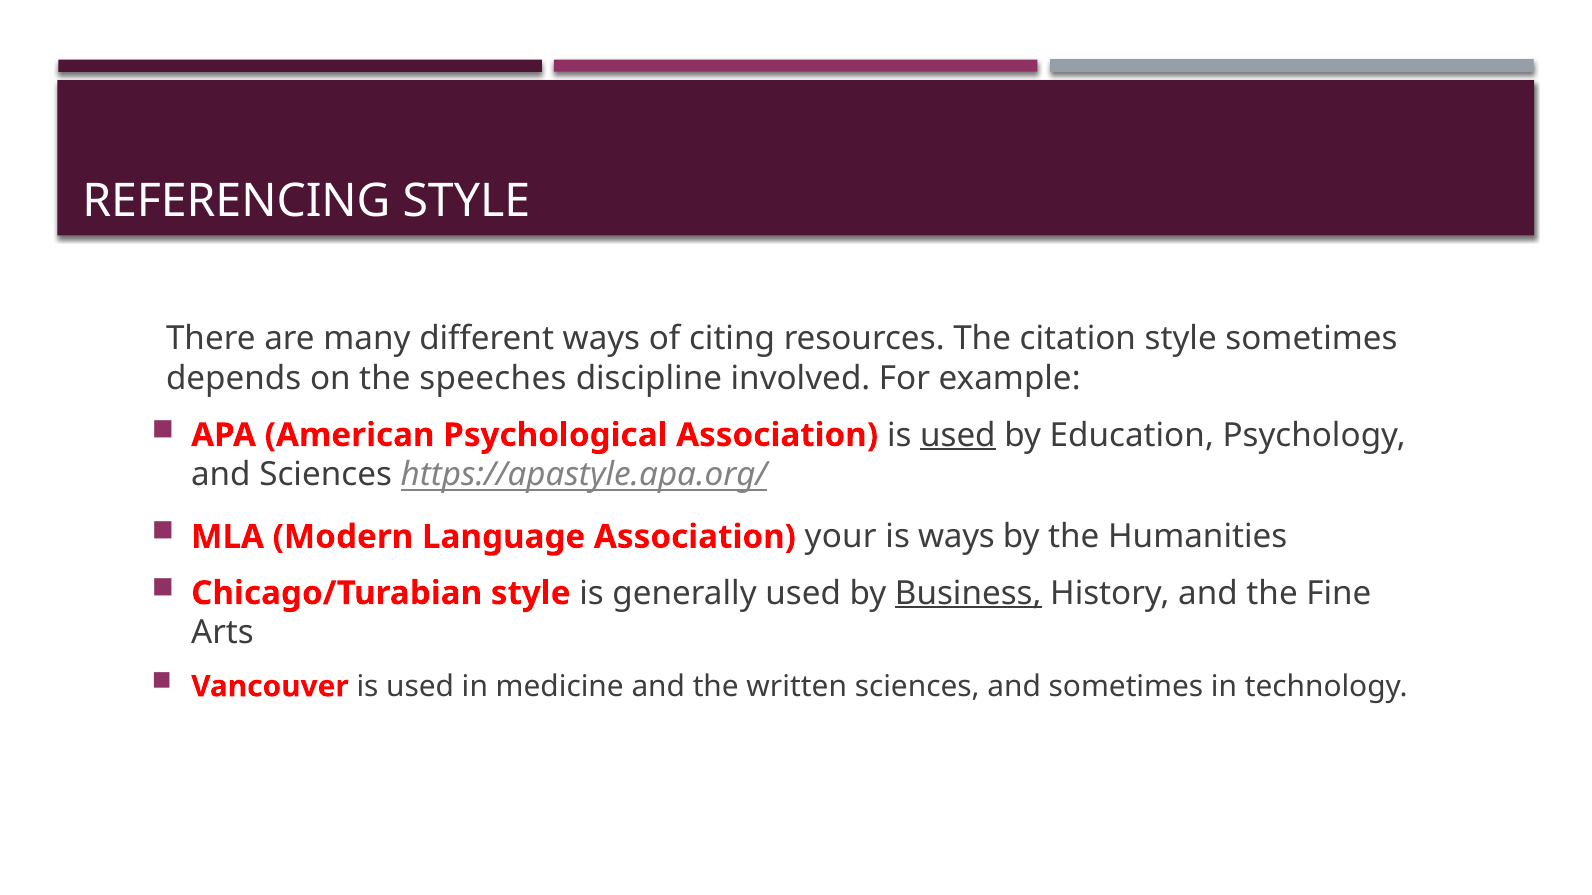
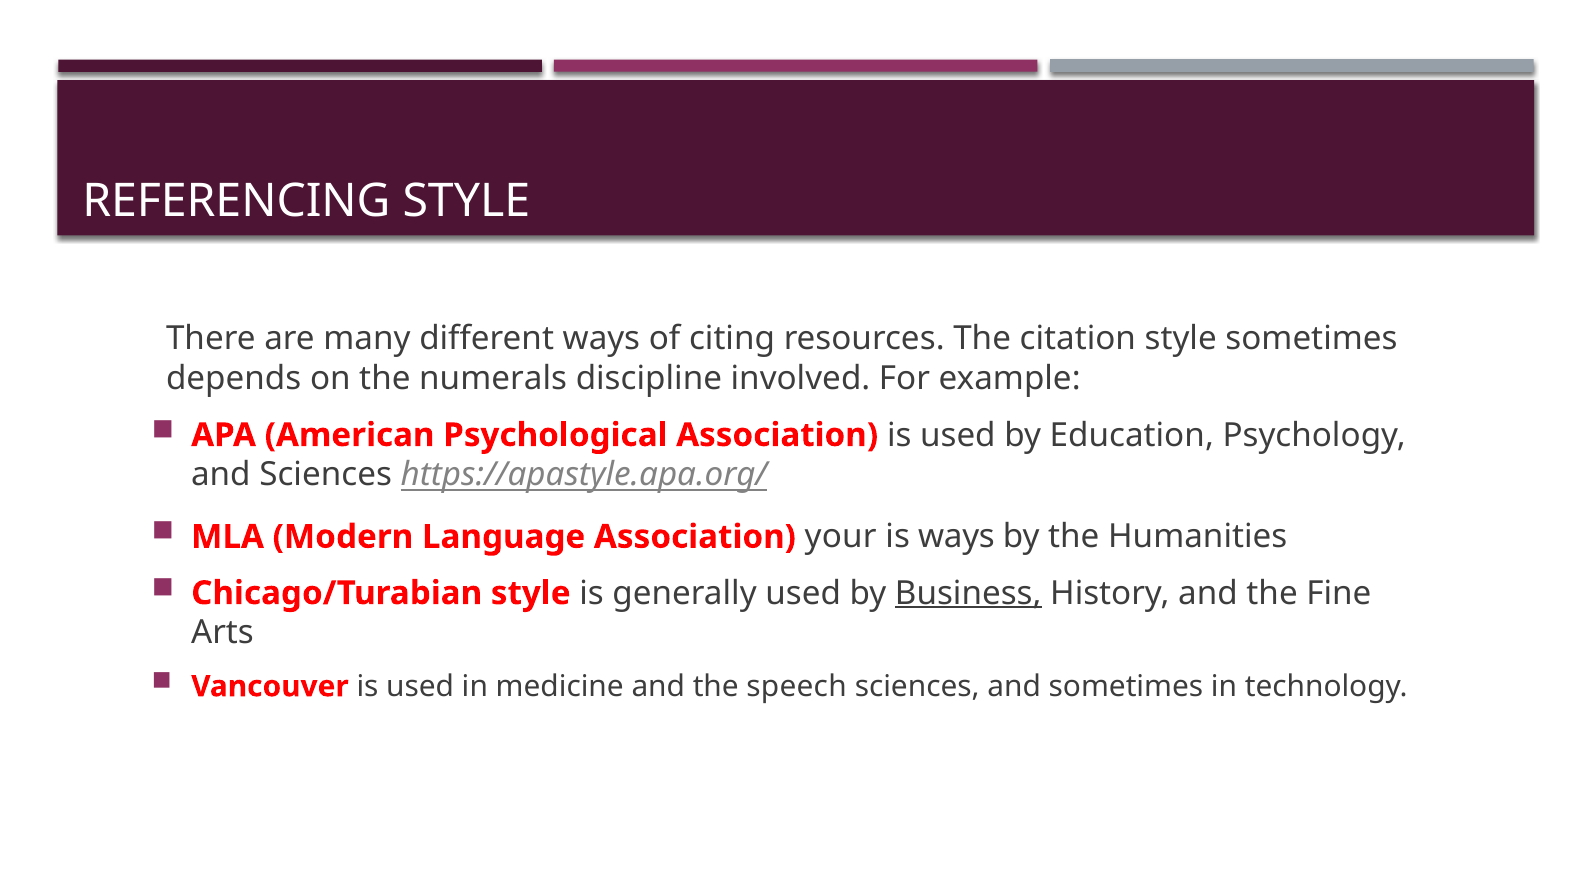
speeches: speeches -> numerals
used at (958, 435) underline: present -> none
written: written -> speech
